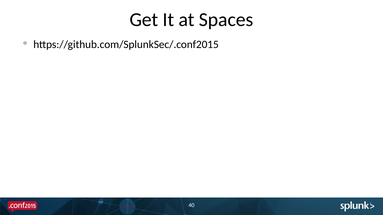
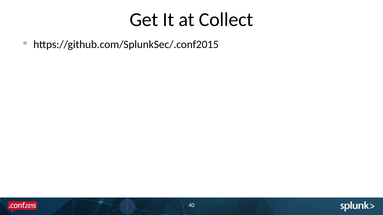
Spaces: Spaces -> Collect
